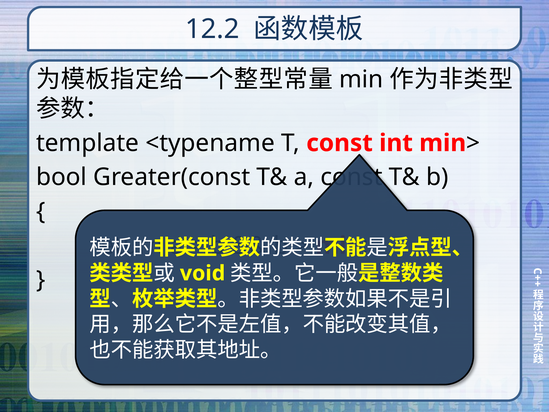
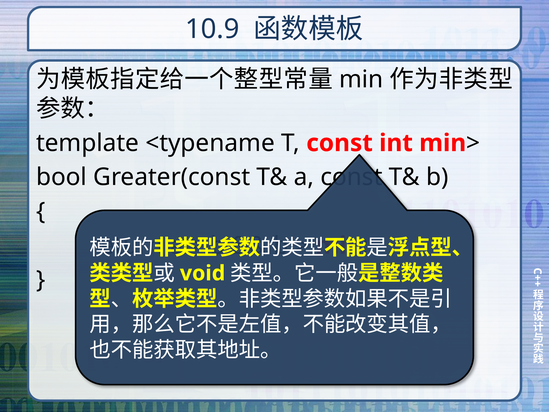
12.2: 12.2 -> 10.9
